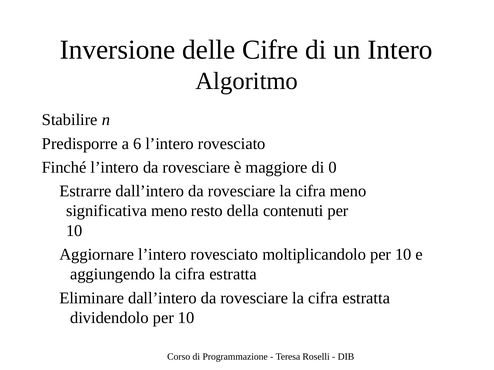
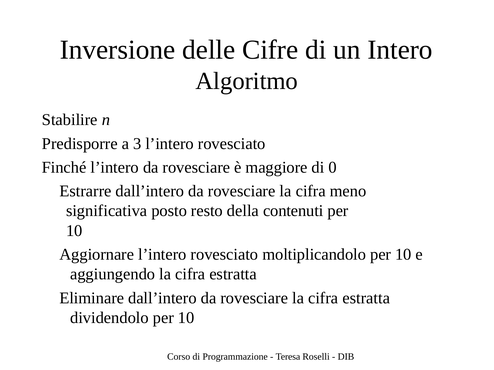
6: 6 -> 3
significativa meno: meno -> posto
